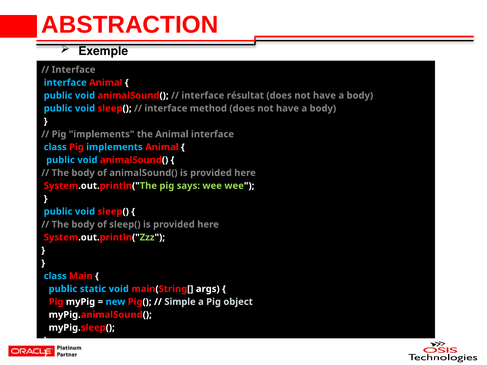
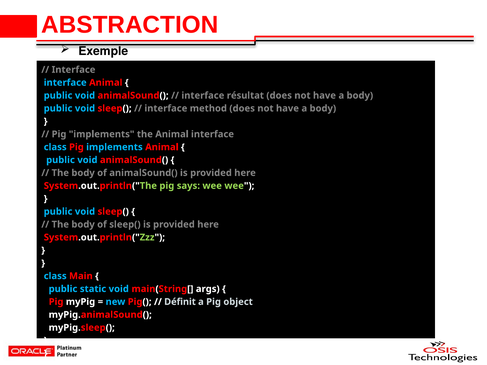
Simple: Simple -> Définit
